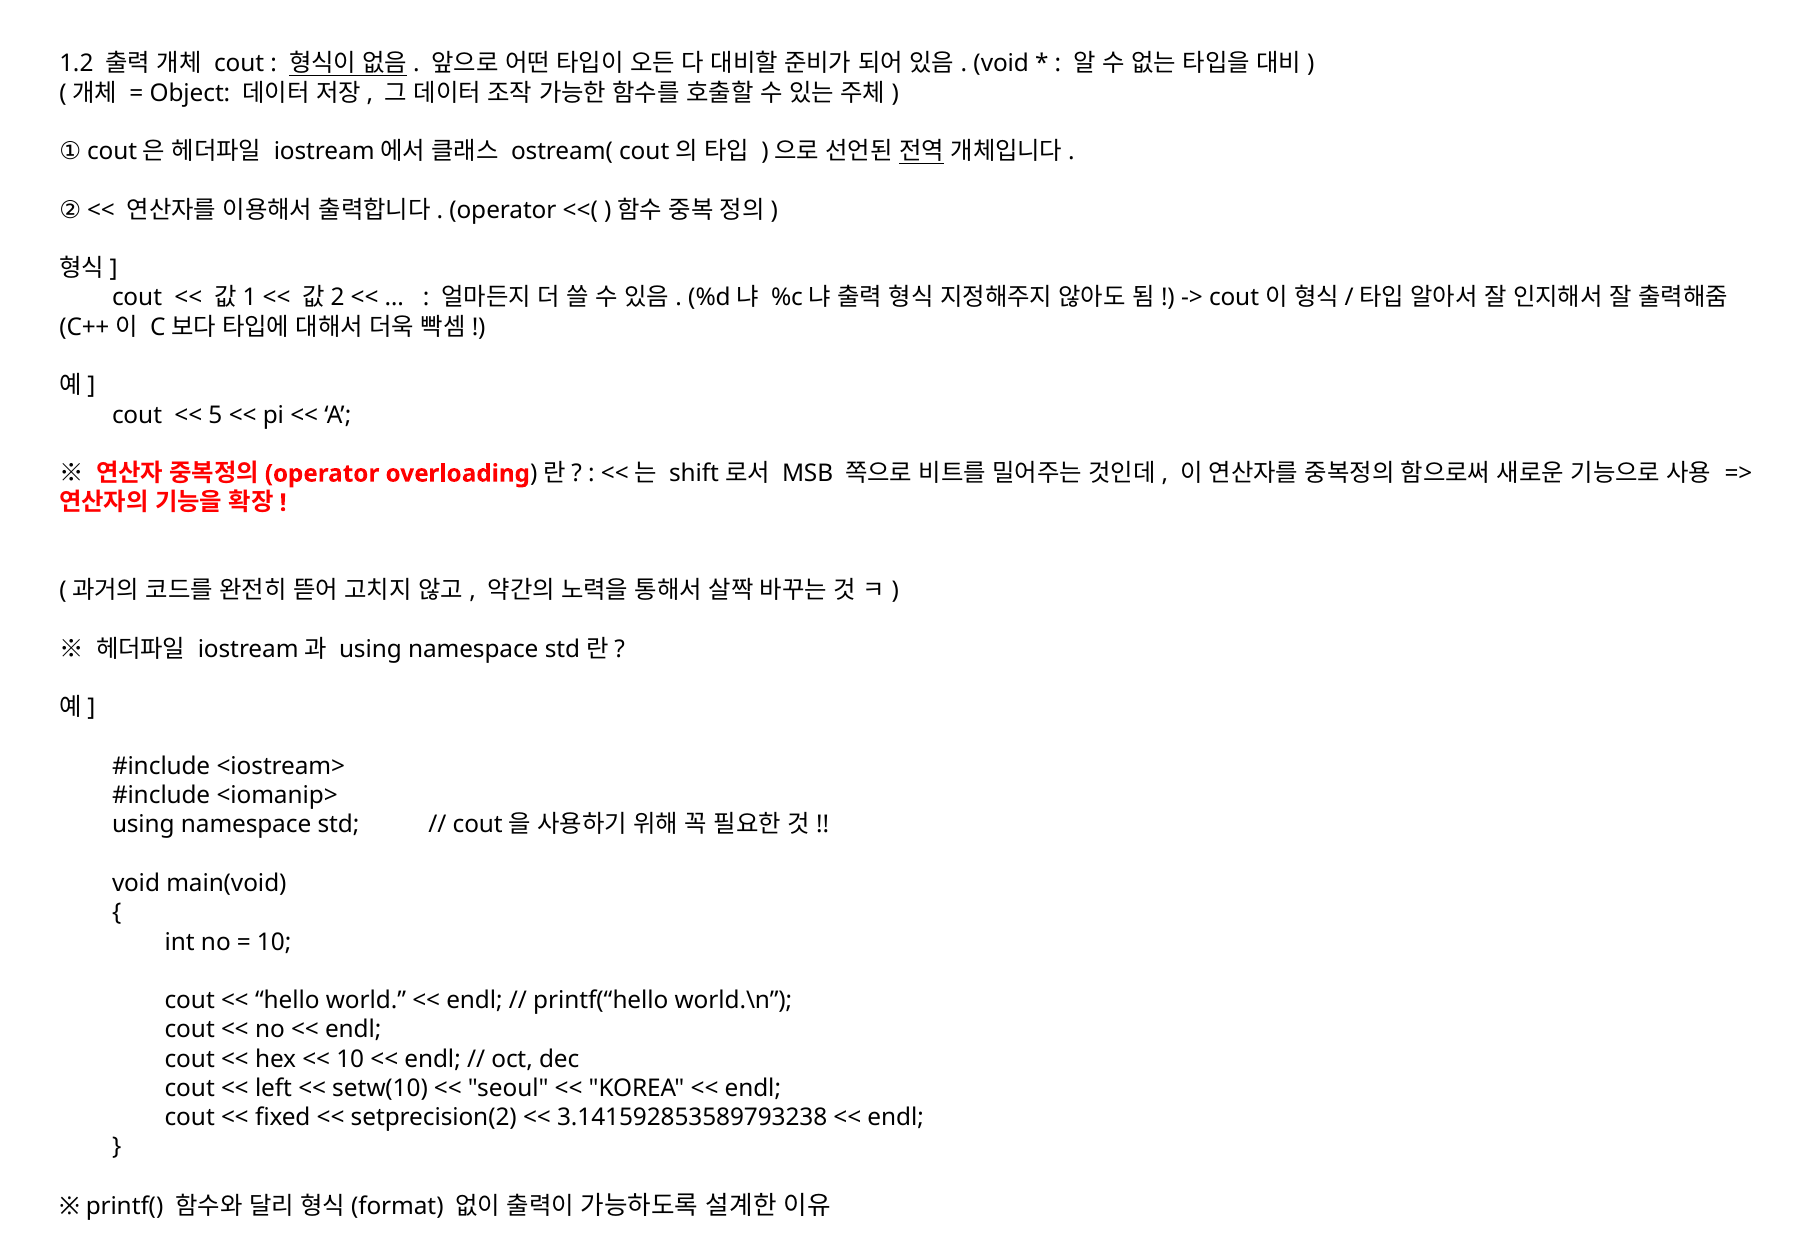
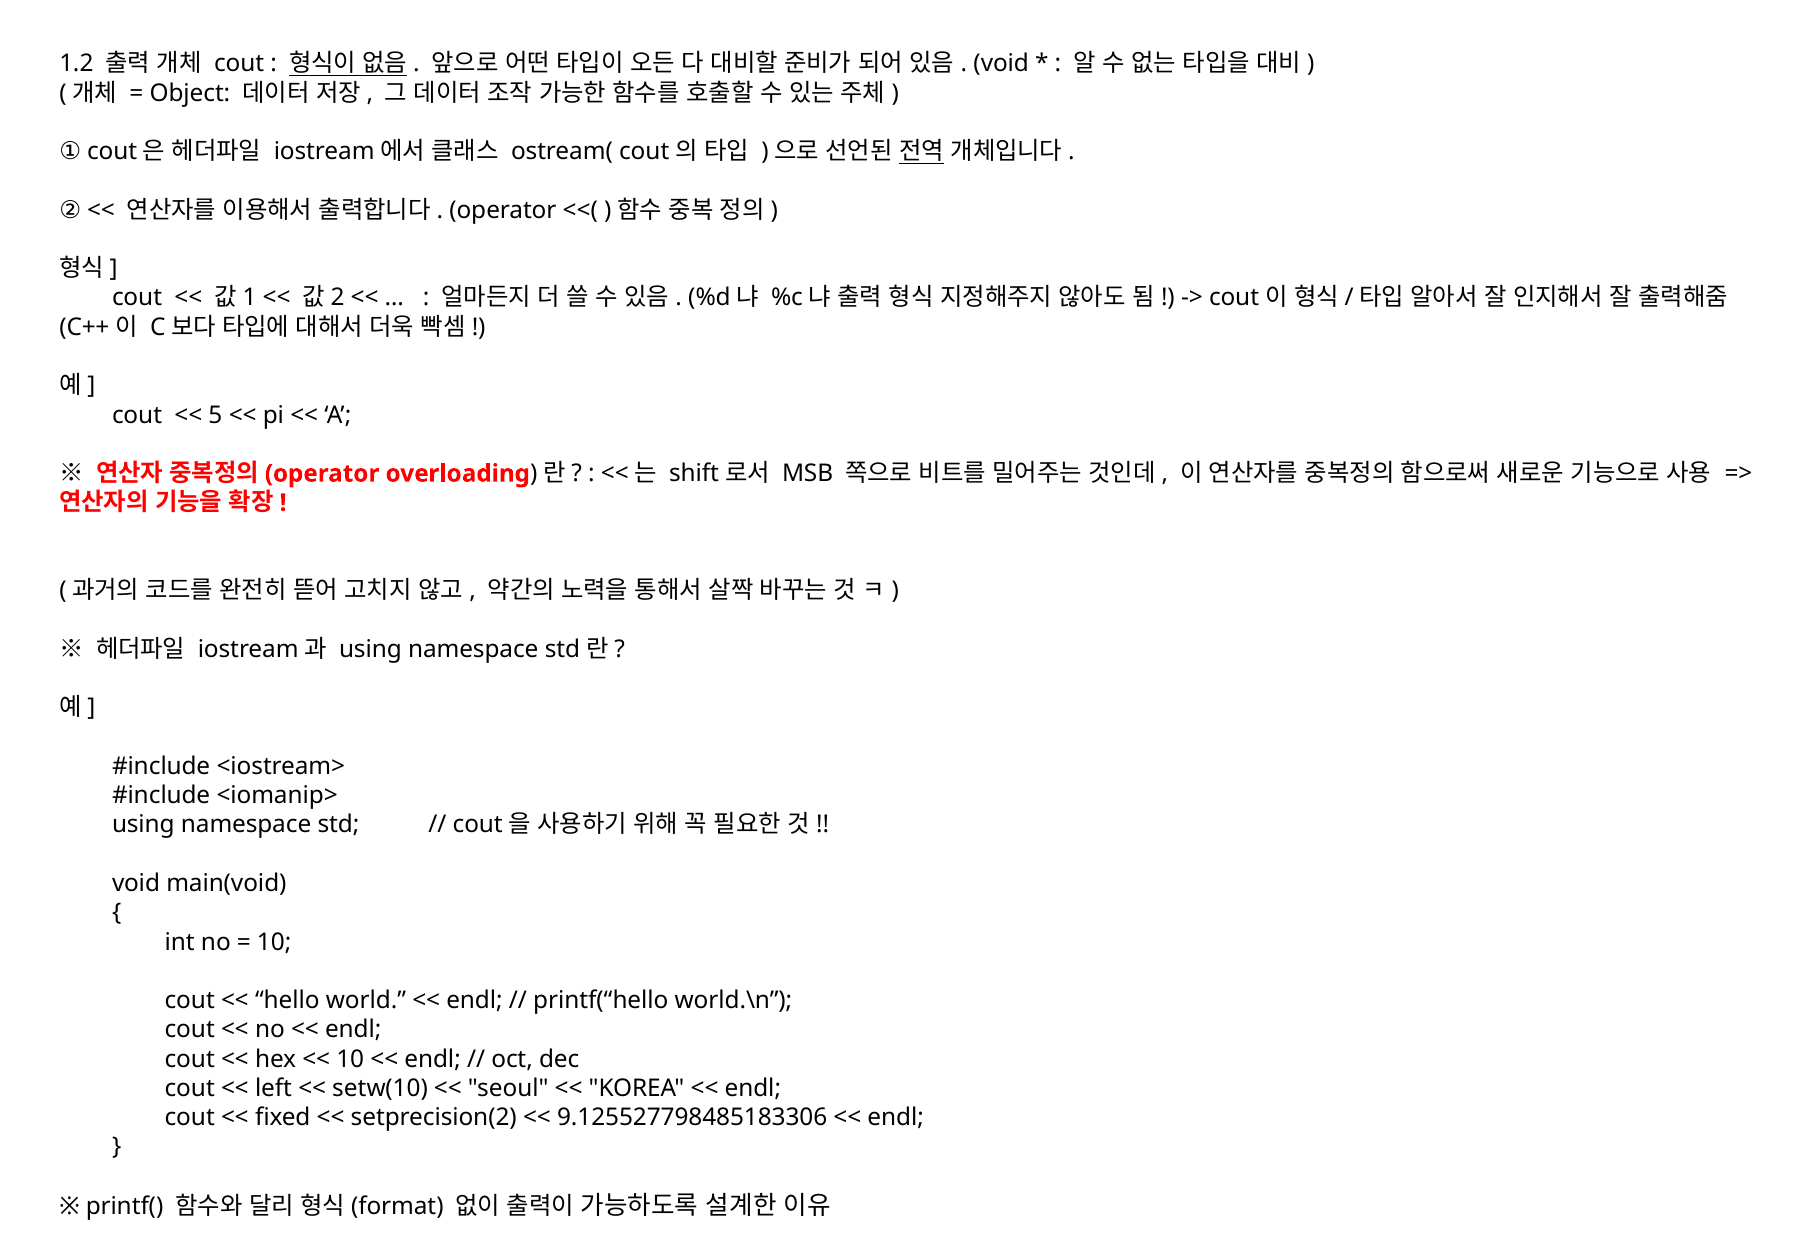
3.141592853589793238: 3.141592853589793238 -> 9.125527798485183306
